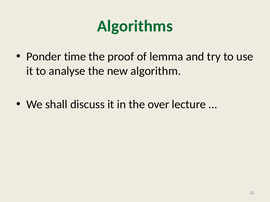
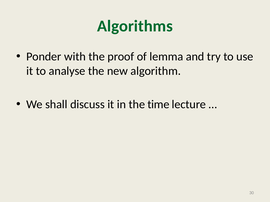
time: time -> with
over: over -> time
